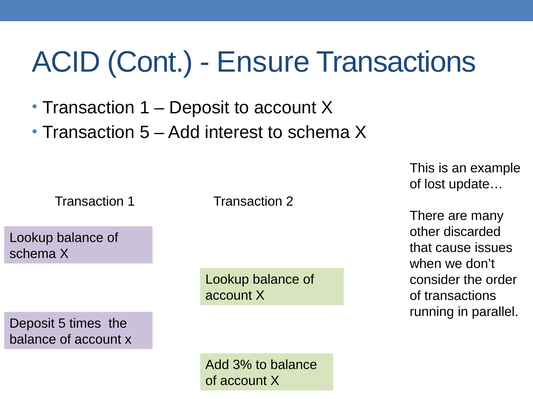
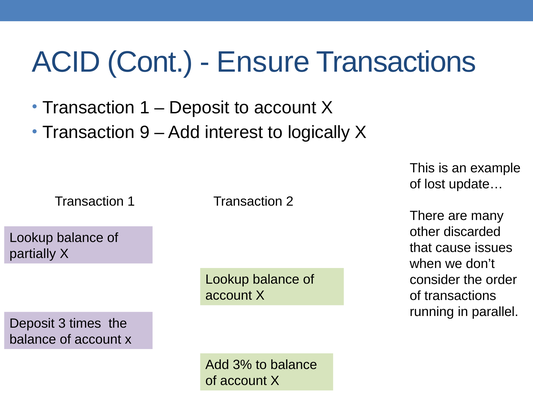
Transaction 5: 5 -> 9
to schema: schema -> logically
schema at (33, 254): schema -> partially
Deposit 5: 5 -> 3
